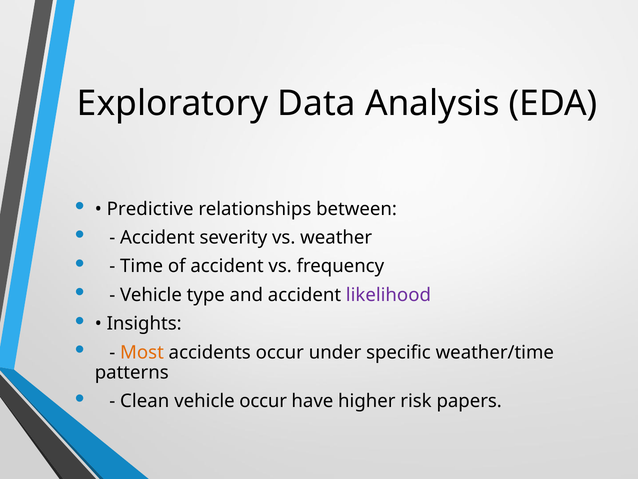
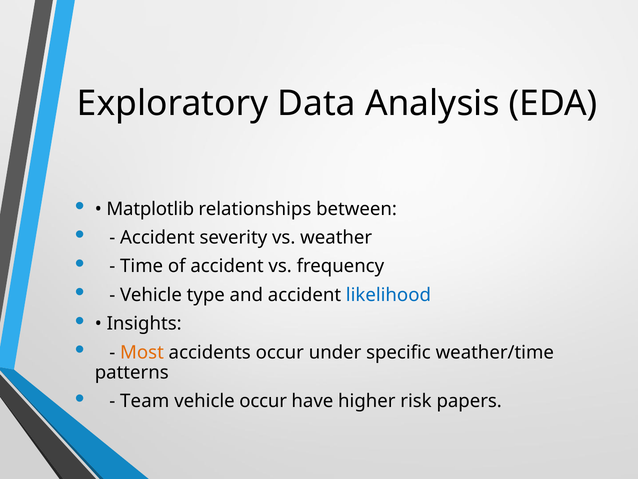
Predictive: Predictive -> Matplotlib
likelihood colour: purple -> blue
Clean: Clean -> Team
